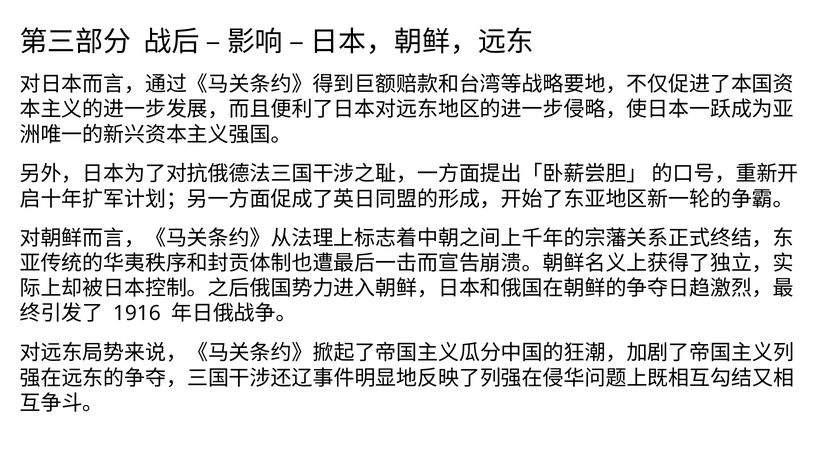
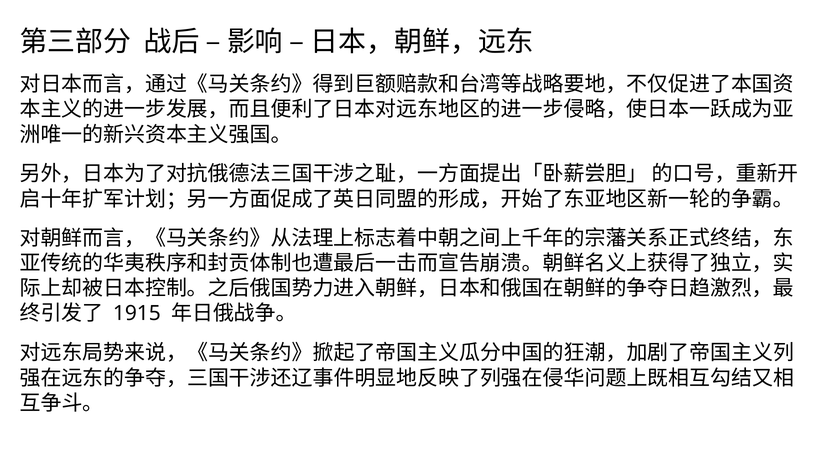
1916: 1916 -> 1915
